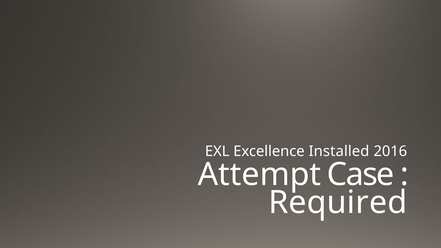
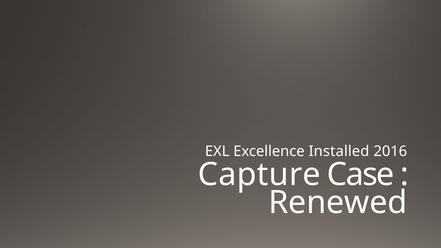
Attempt: Attempt -> Capture
Required: Required -> Renewed
